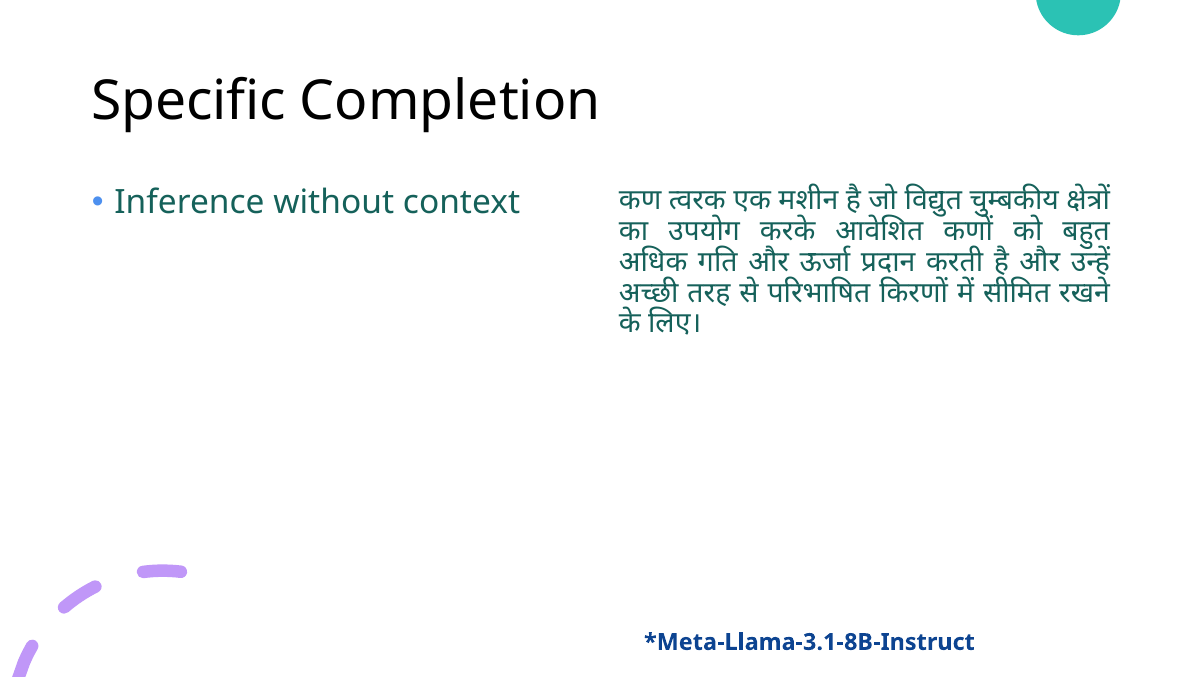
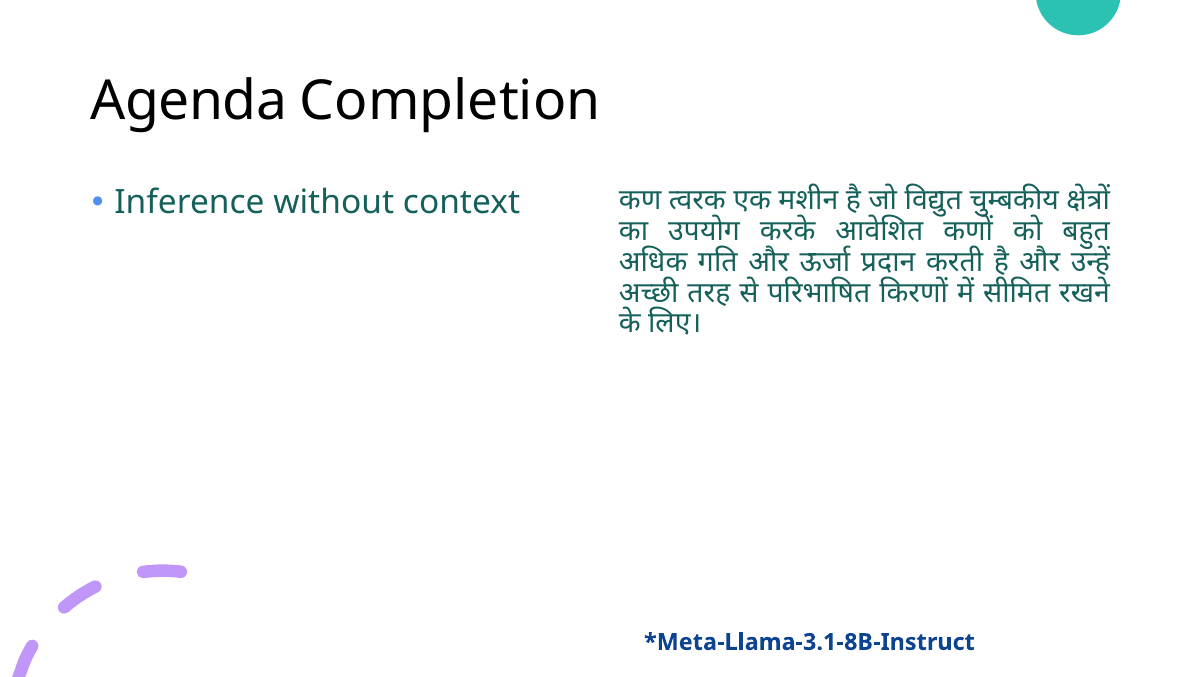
Specific: Specific -> Agenda
